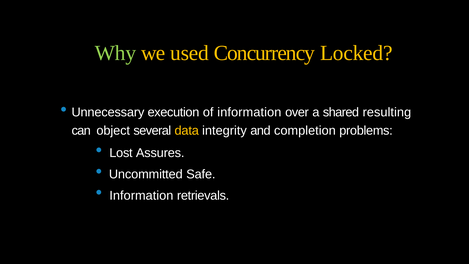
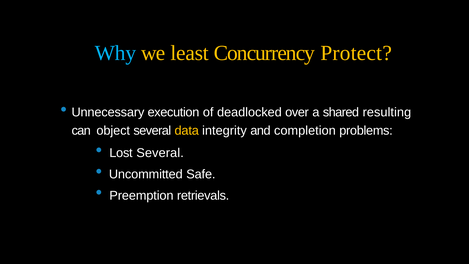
Why colour: light green -> light blue
used: used -> least
Locked: Locked -> Protect
of information: information -> deadlocked
Lost Assures: Assures -> Several
Information at (141, 195): Information -> Preemption
